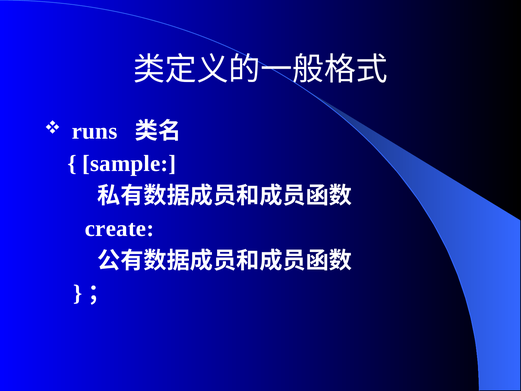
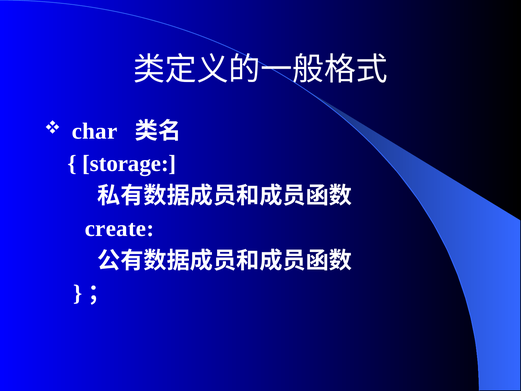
runs: runs -> char
sample: sample -> storage
